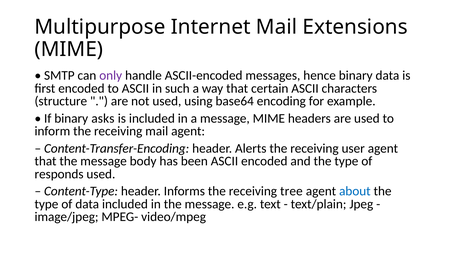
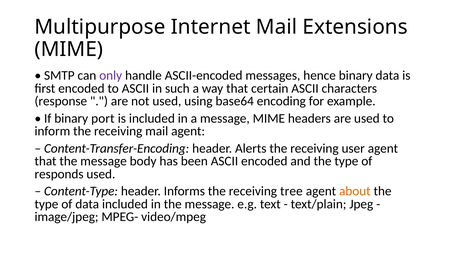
structure: structure -> response
asks: asks -> port
about colour: blue -> orange
